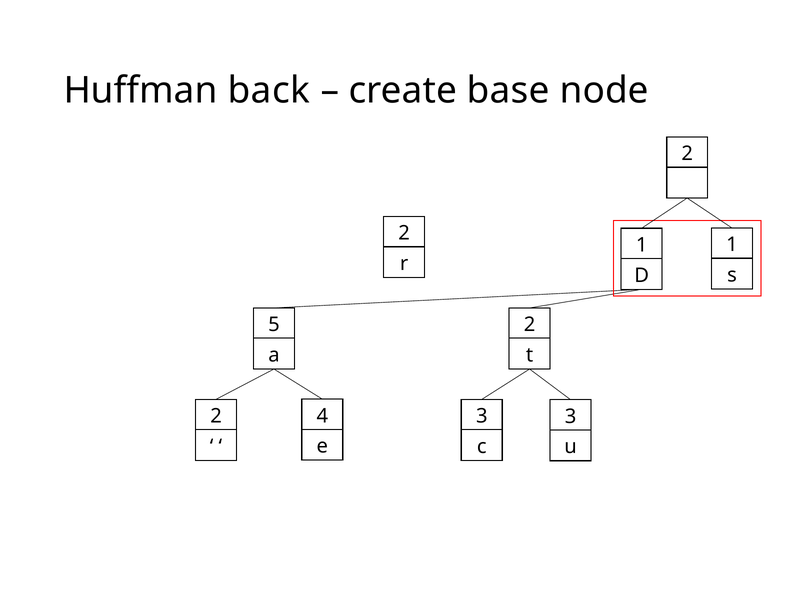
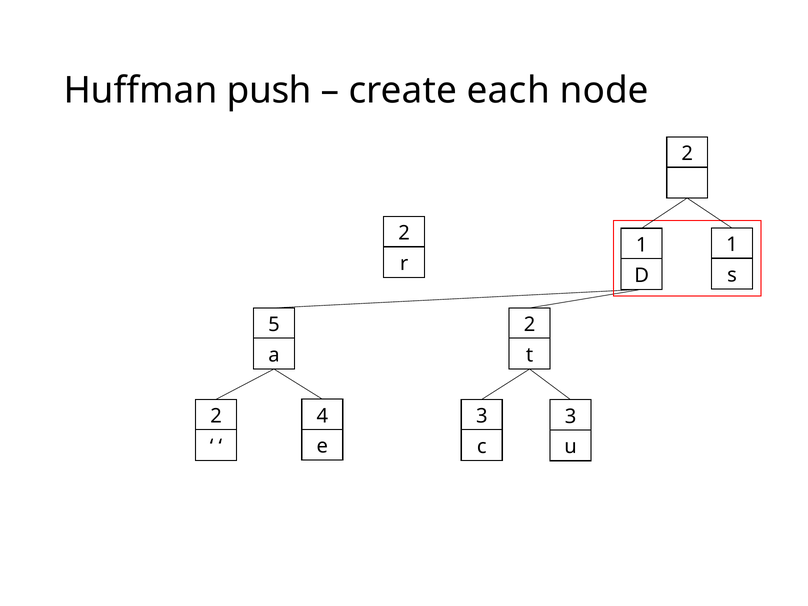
back: back -> push
base: base -> each
